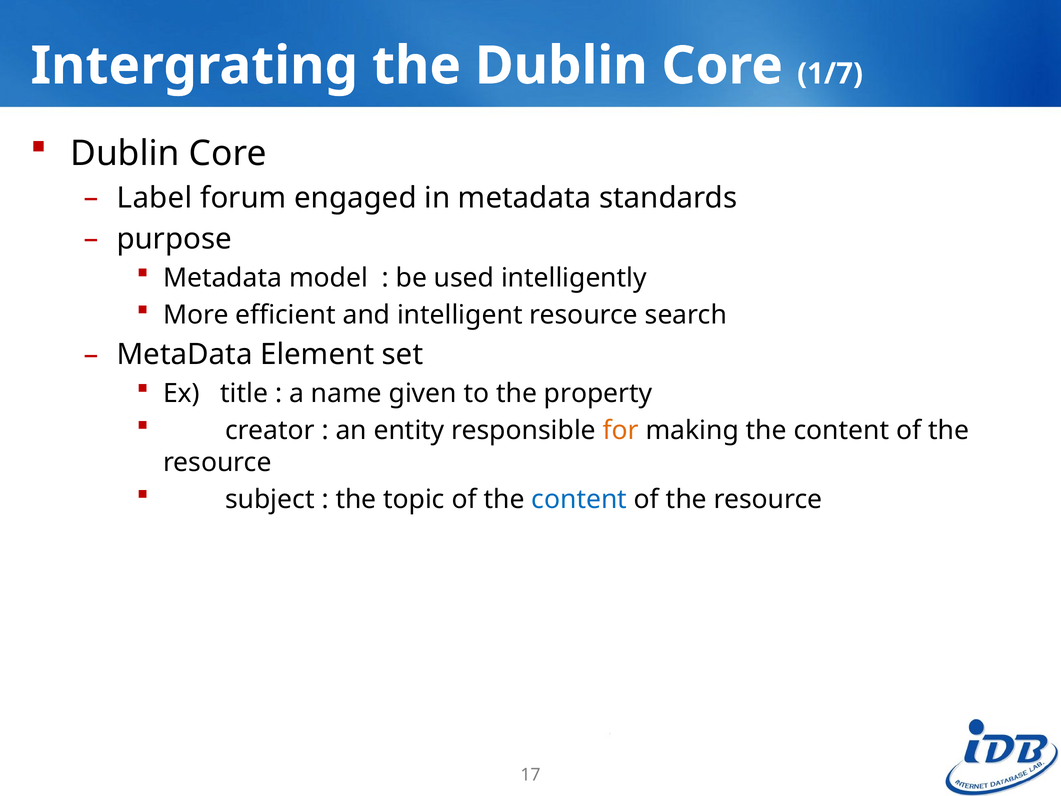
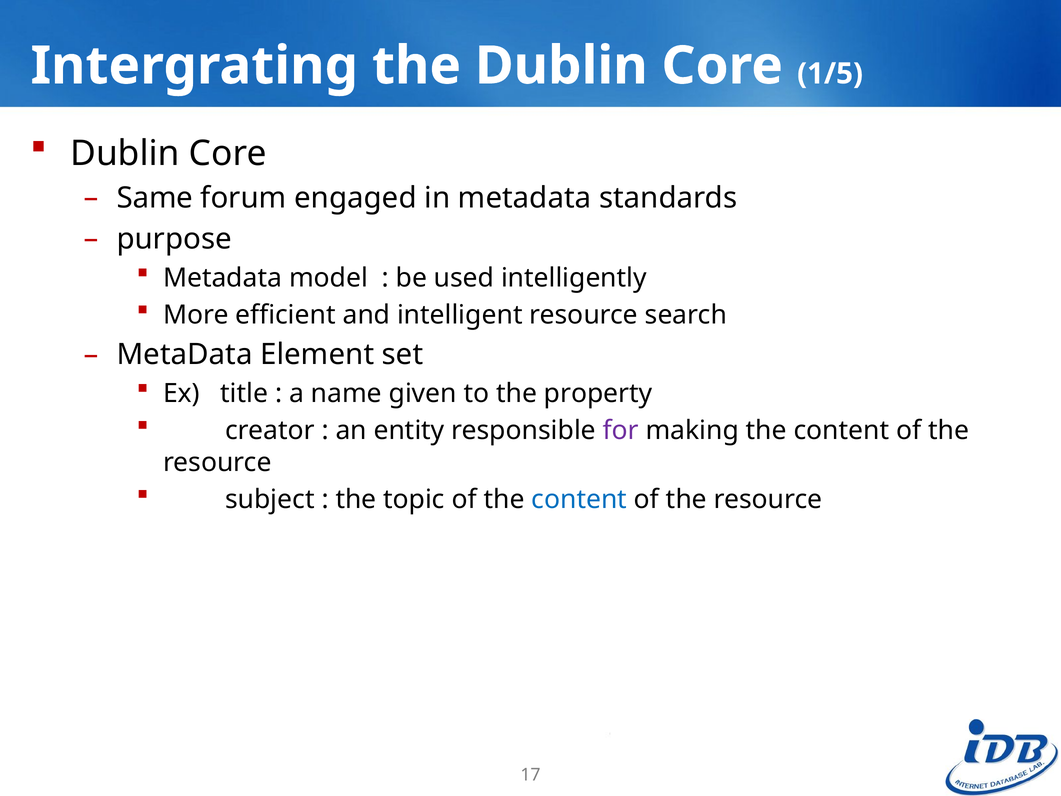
1/7: 1/7 -> 1/5
Label: Label -> Same
for colour: orange -> purple
